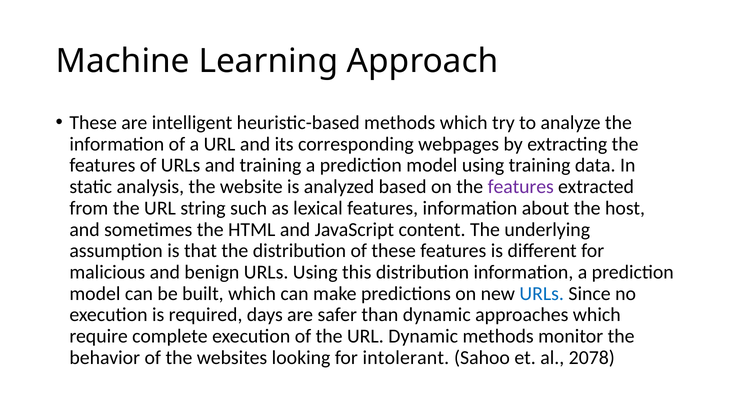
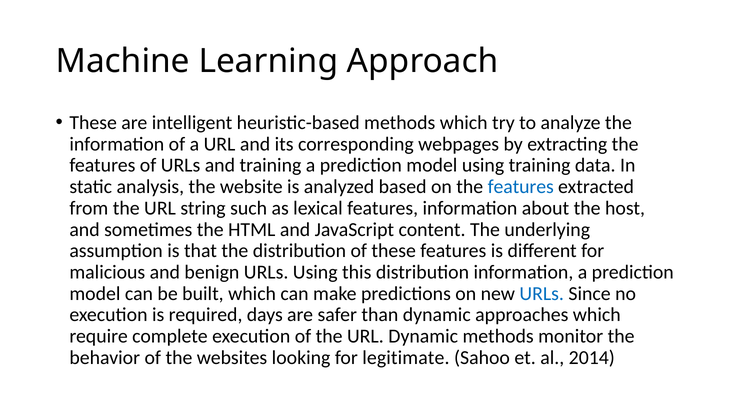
features at (521, 187) colour: purple -> blue
intolerant: intolerant -> legitimate
2078: 2078 -> 2014
